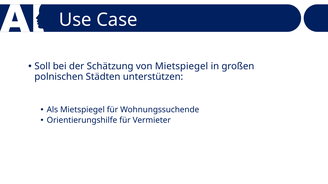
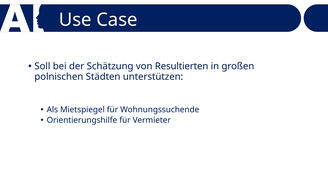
von Mietspiegel: Mietspiegel -> Resultierten
